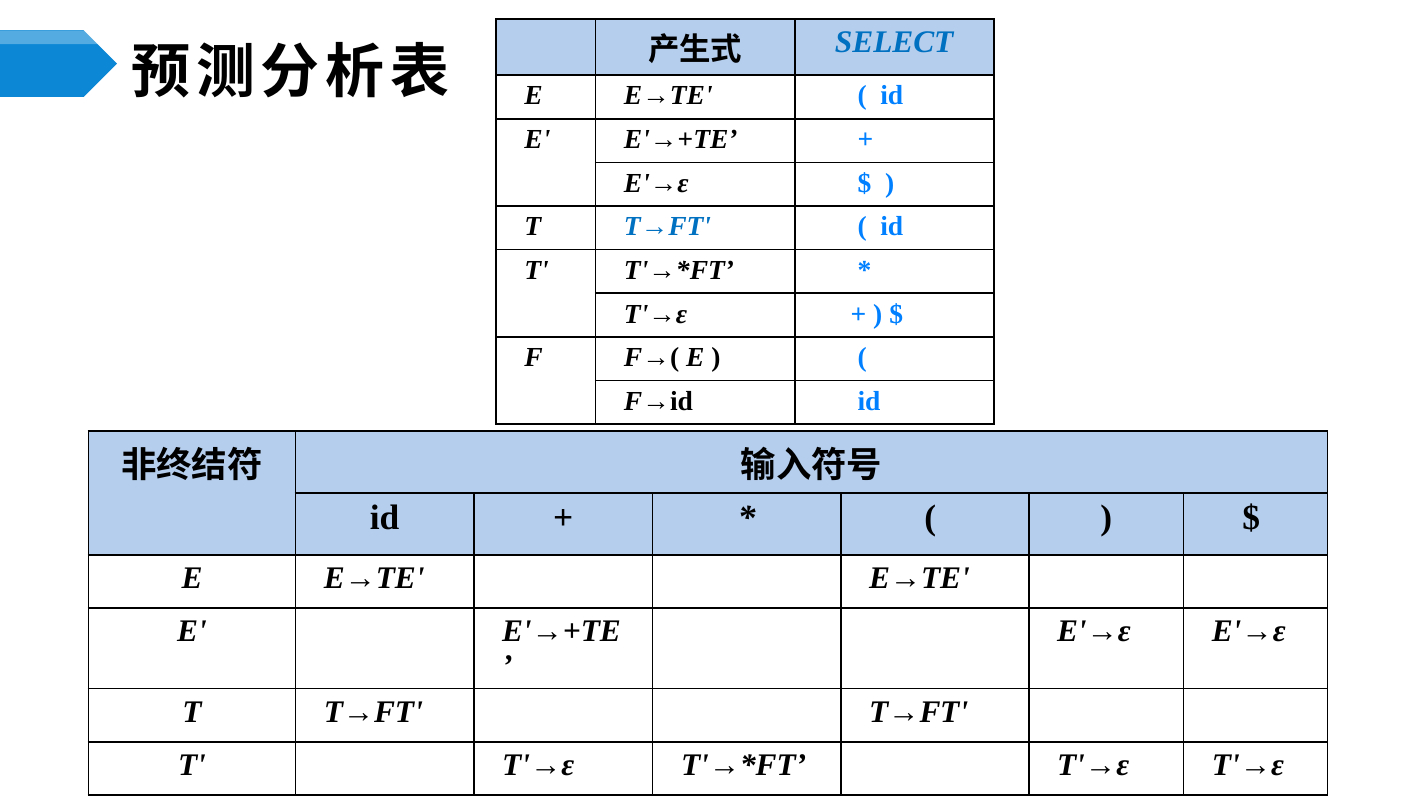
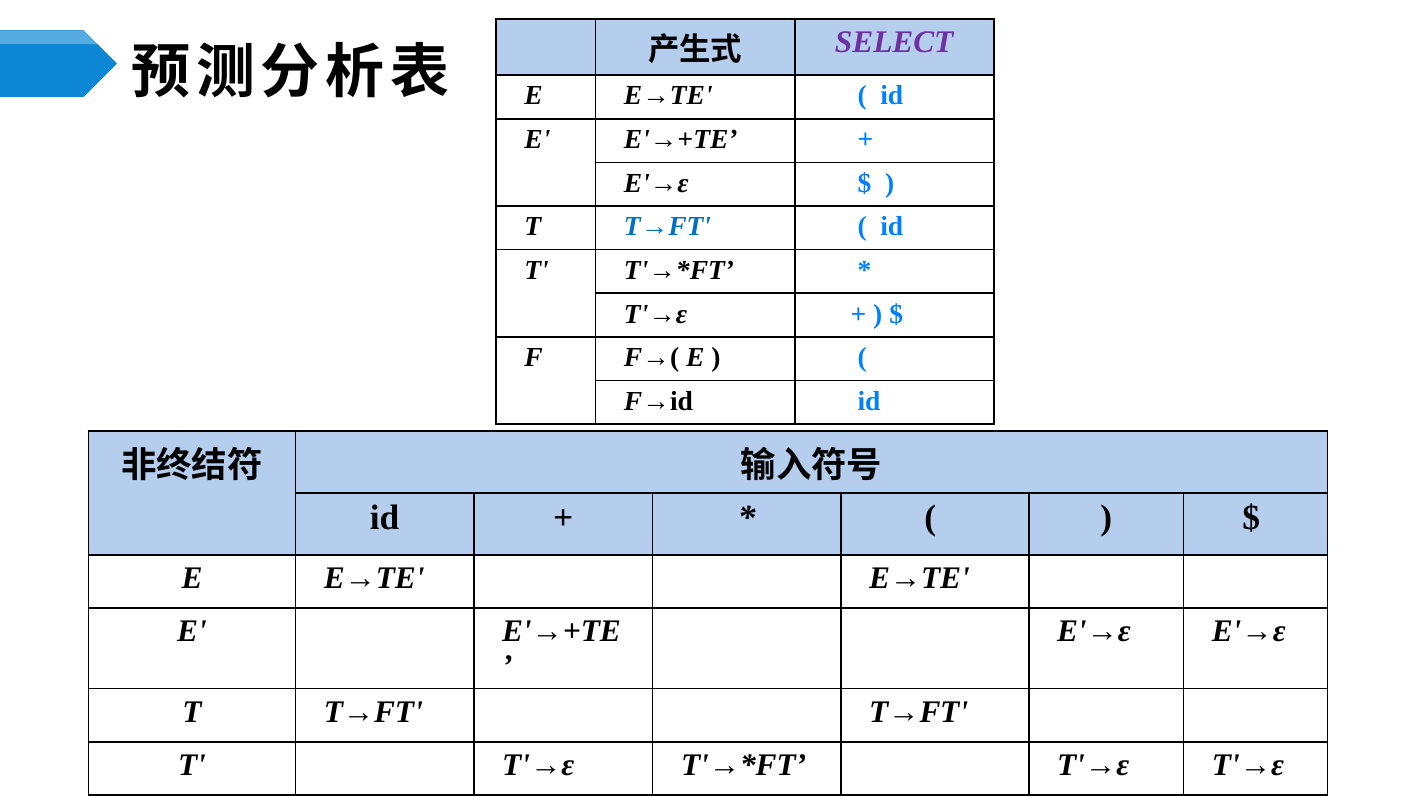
SELECT colour: blue -> purple
